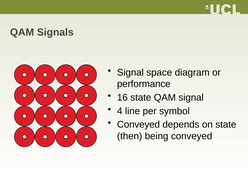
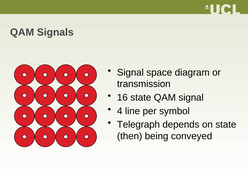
performance: performance -> transmission
Conveyed at (138, 125): Conveyed -> Telegraph
